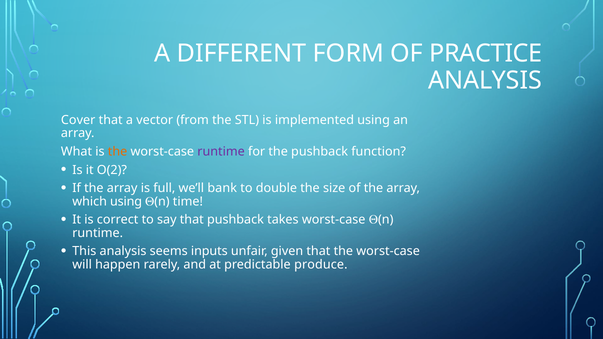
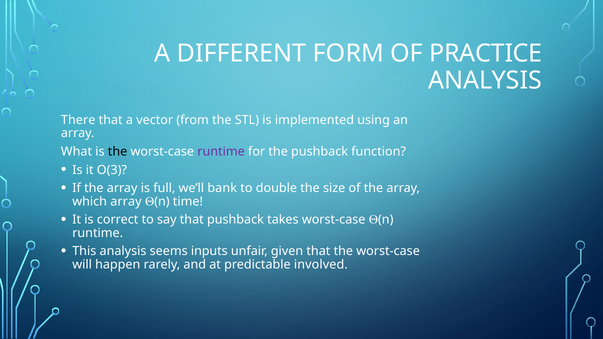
Cover: Cover -> There
the at (118, 152) colour: orange -> black
O(2: O(2 -> O(3
which using: using -> array
produce: produce -> involved
